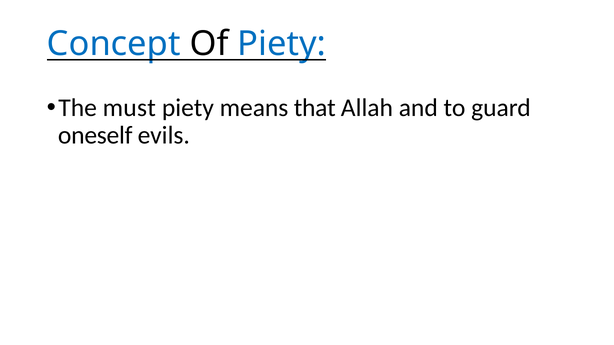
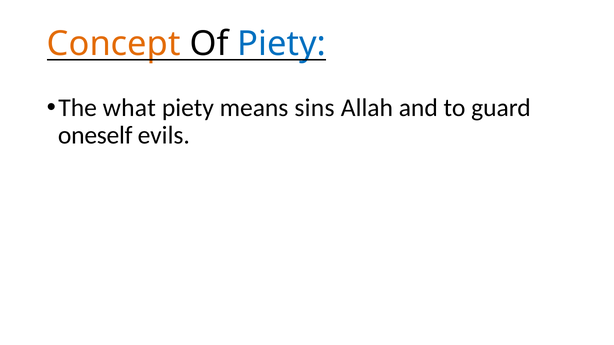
Concept colour: blue -> orange
must: must -> what
that: that -> sins
